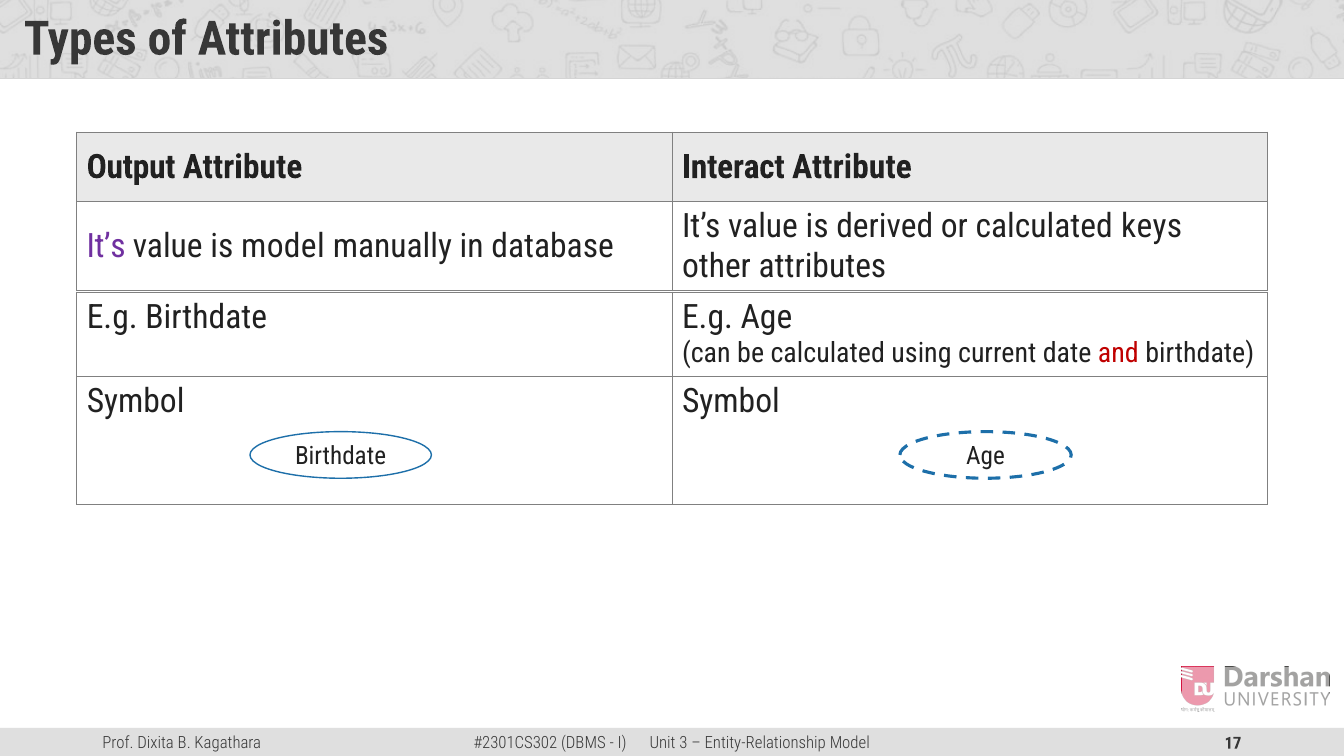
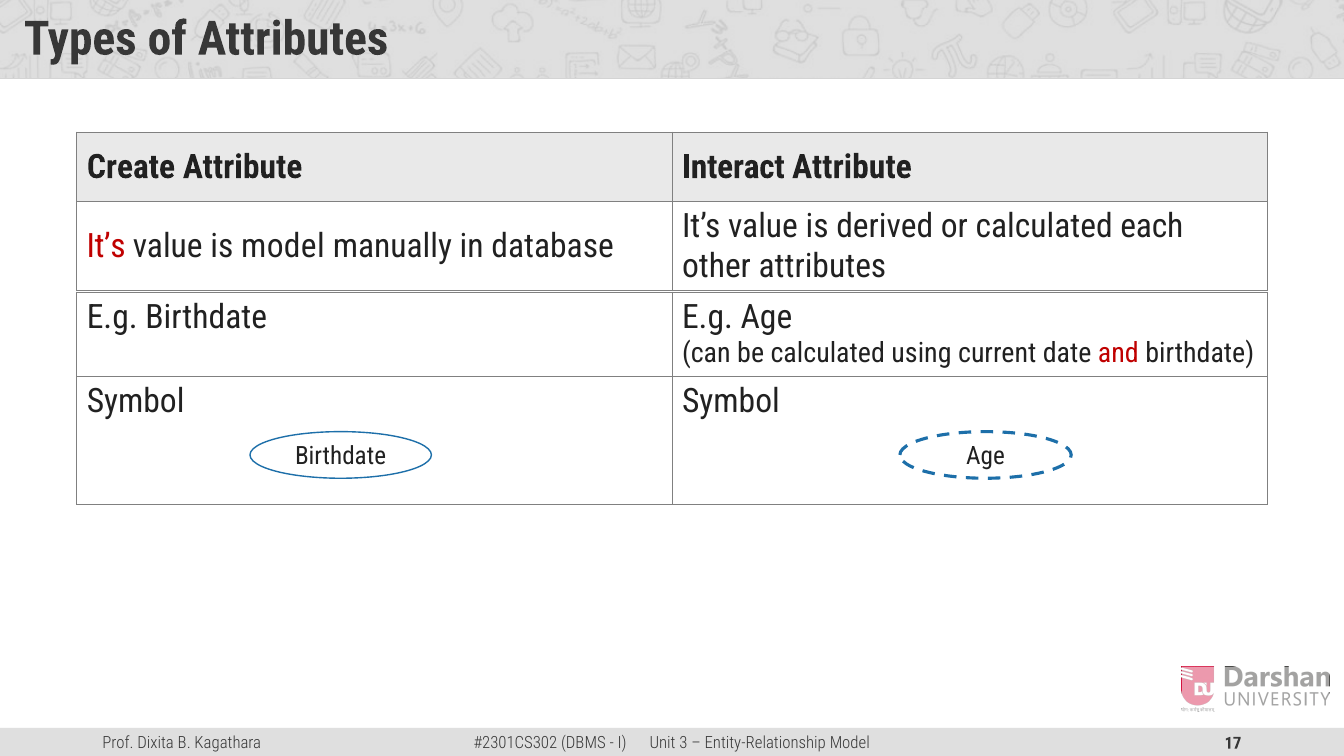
Output: Output -> Create
keys: keys -> each
It’s at (106, 246) colour: purple -> red
